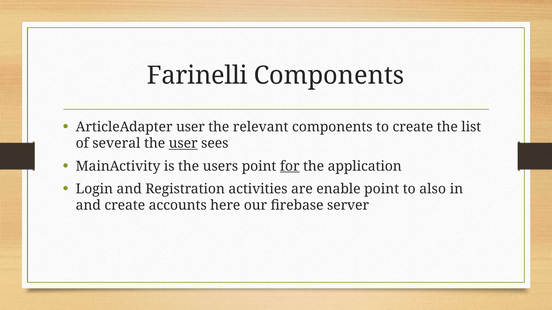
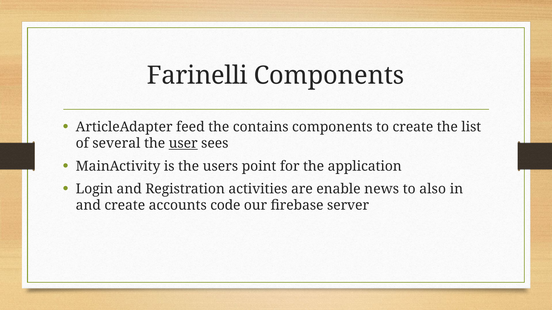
ArticleAdapter user: user -> feed
relevant: relevant -> contains
for underline: present -> none
enable point: point -> news
here: here -> code
